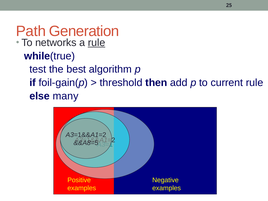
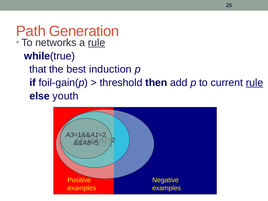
test: test -> that
algorithm: algorithm -> induction
rule at (255, 83) underline: none -> present
many: many -> youth
